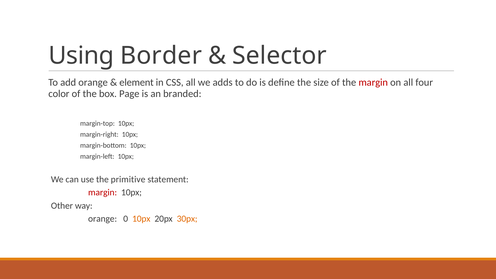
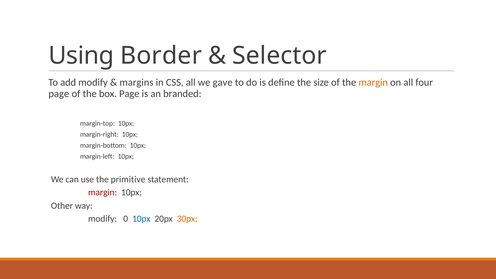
add orange: orange -> modify
element: element -> margins
adds: adds -> gave
margin at (373, 82) colour: red -> orange
color at (59, 94): color -> page
orange at (103, 219): orange -> modify
10px at (141, 219) colour: orange -> blue
